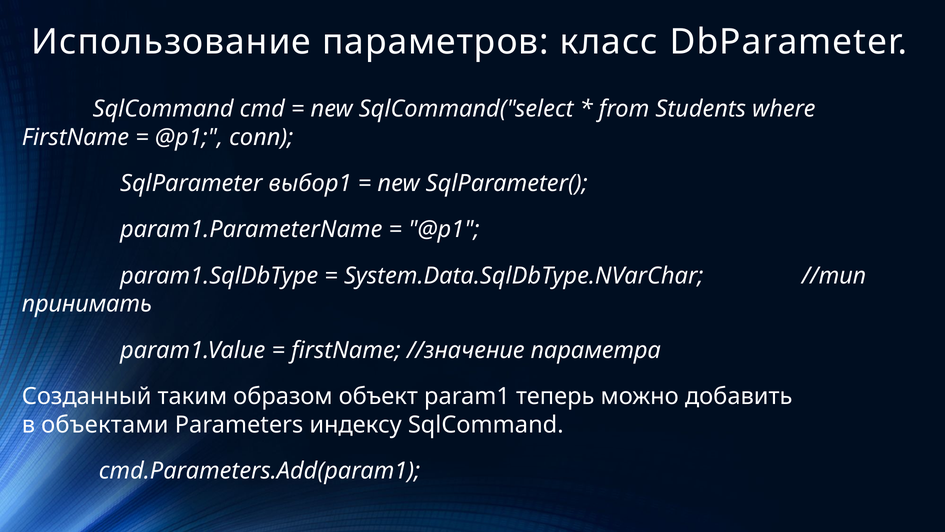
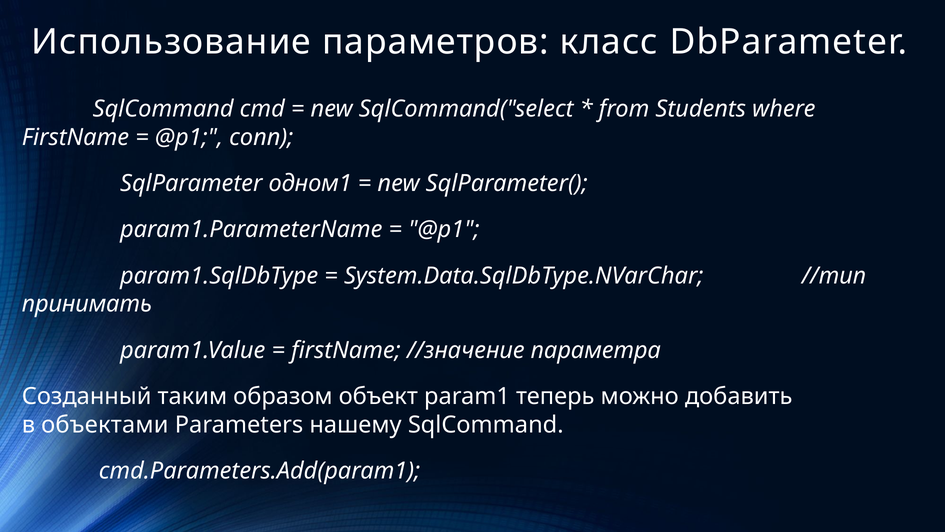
выбор1: выбор1 -> одном1
индексу: индексу -> нашему
